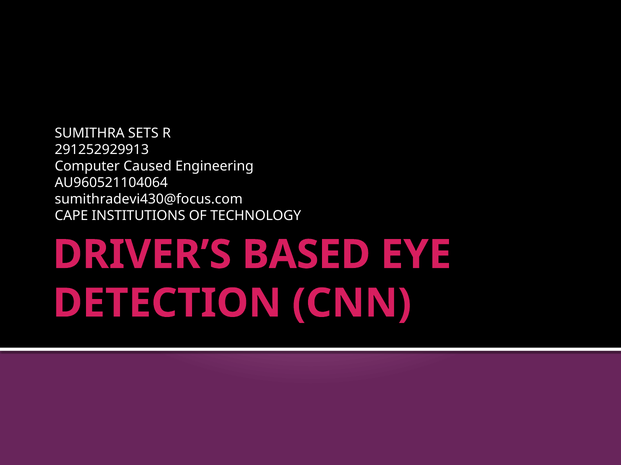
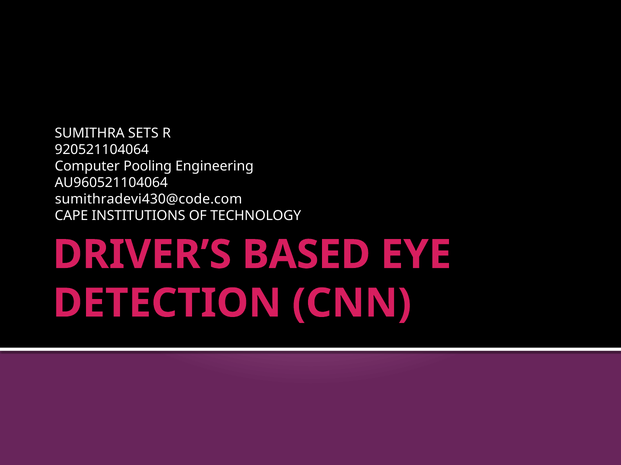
291252929913: 291252929913 -> 920521104064
Caused: Caused -> Pooling
sumithradevi430@focus.com: sumithradevi430@focus.com -> sumithradevi430@code.com
